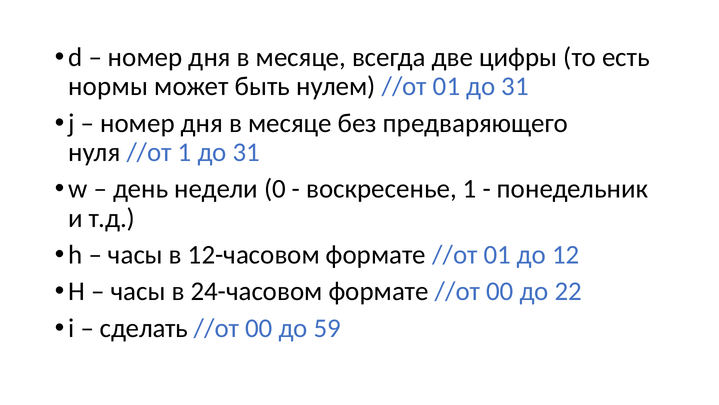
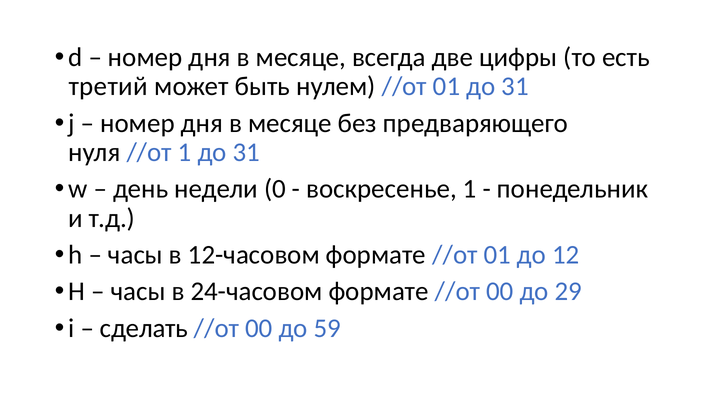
нормы: нормы -> третий
22: 22 -> 29
